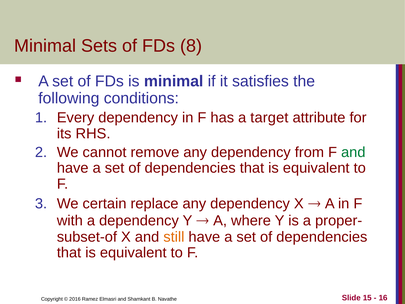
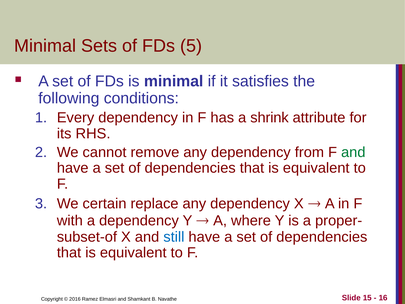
8: 8 -> 5
target: target -> shrink
still colour: orange -> blue
